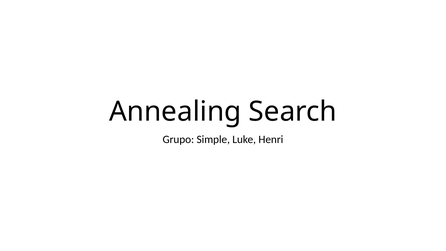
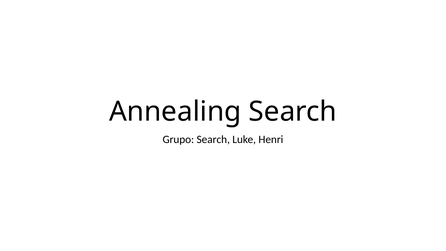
Grupo Simple: Simple -> Search
